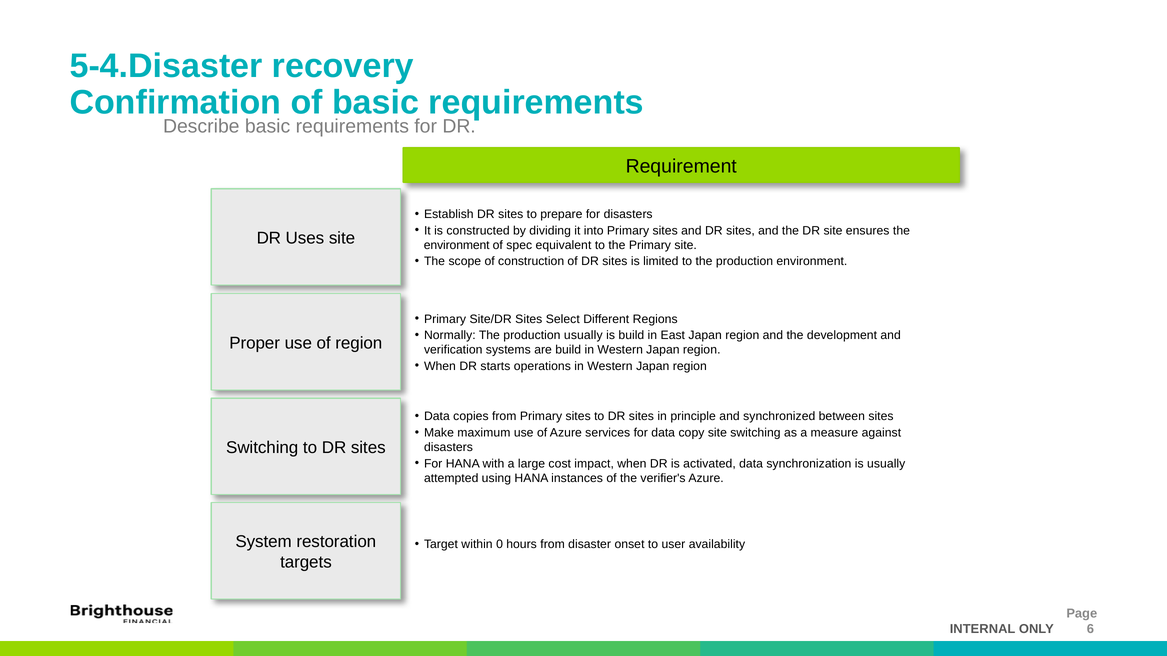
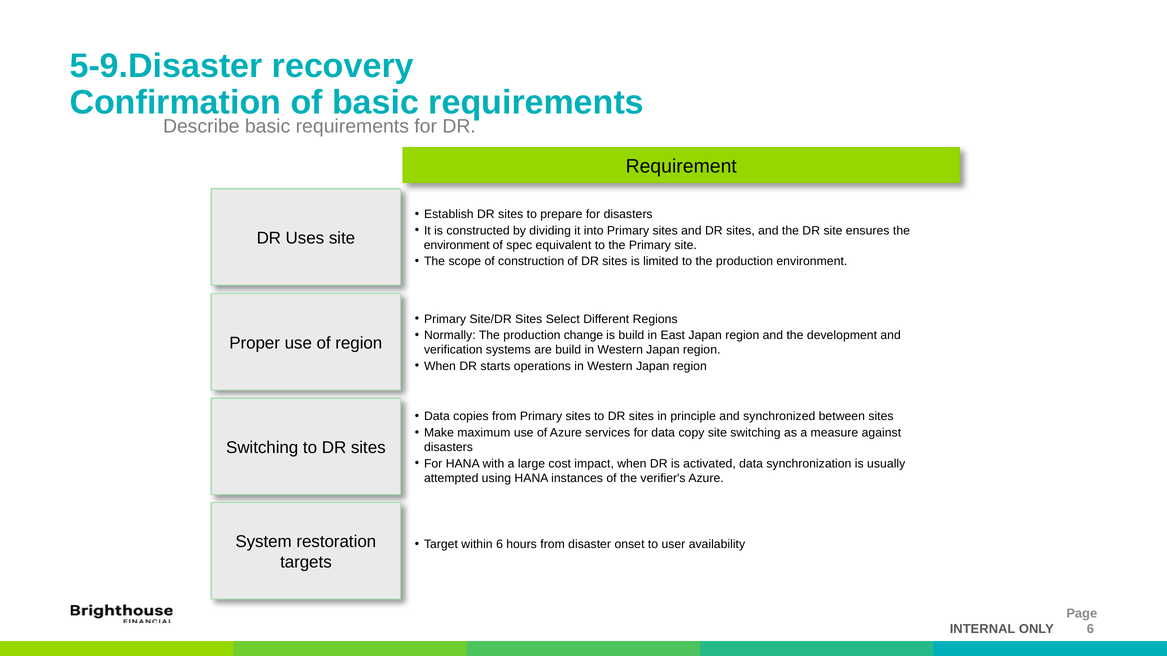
5-4.Disaster: 5-4.Disaster -> 5-9.Disaster
production usually: usually -> change
within 0: 0 -> 6
